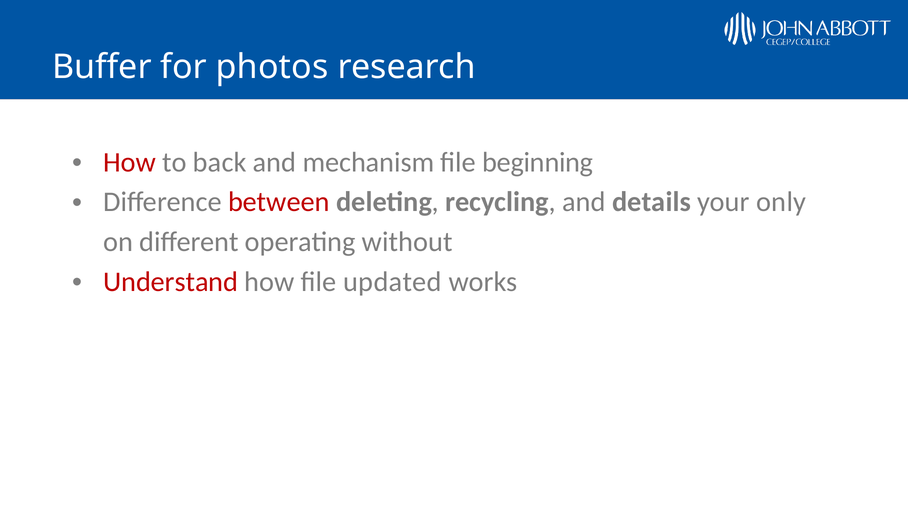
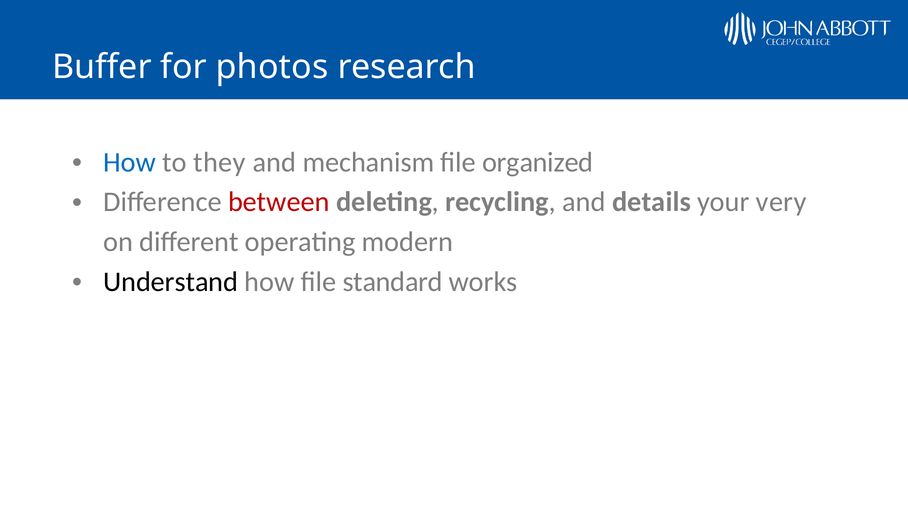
How at (130, 162) colour: red -> blue
back: back -> they
beginning: beginning -> organized
only: only -> very
without: without -> modern
Understand colour: red -> black
updated: updated -> standard
